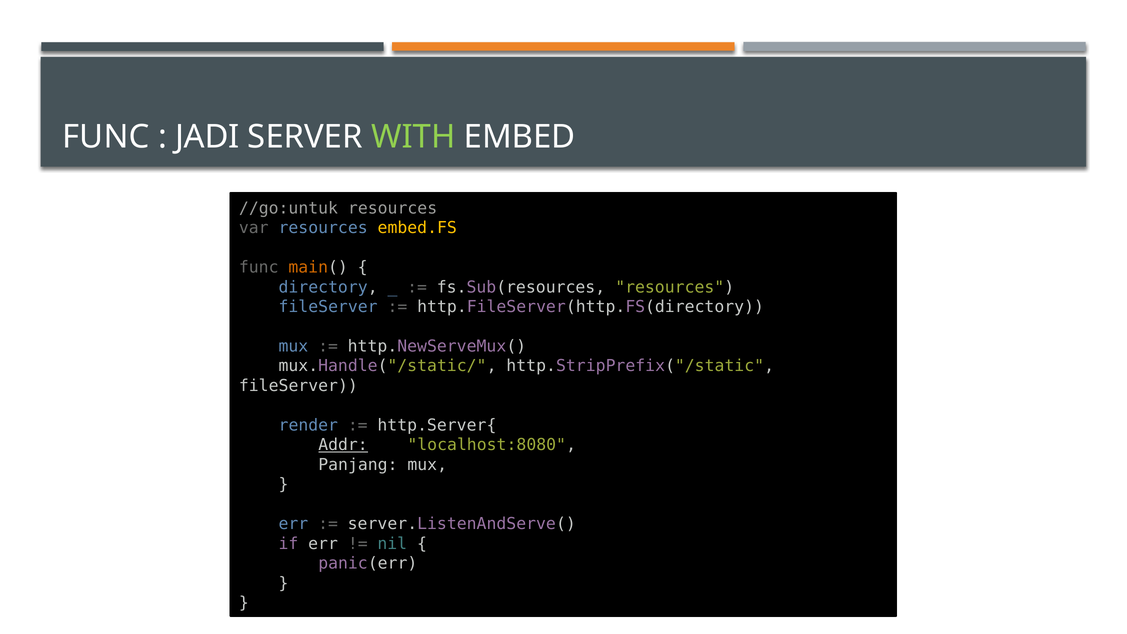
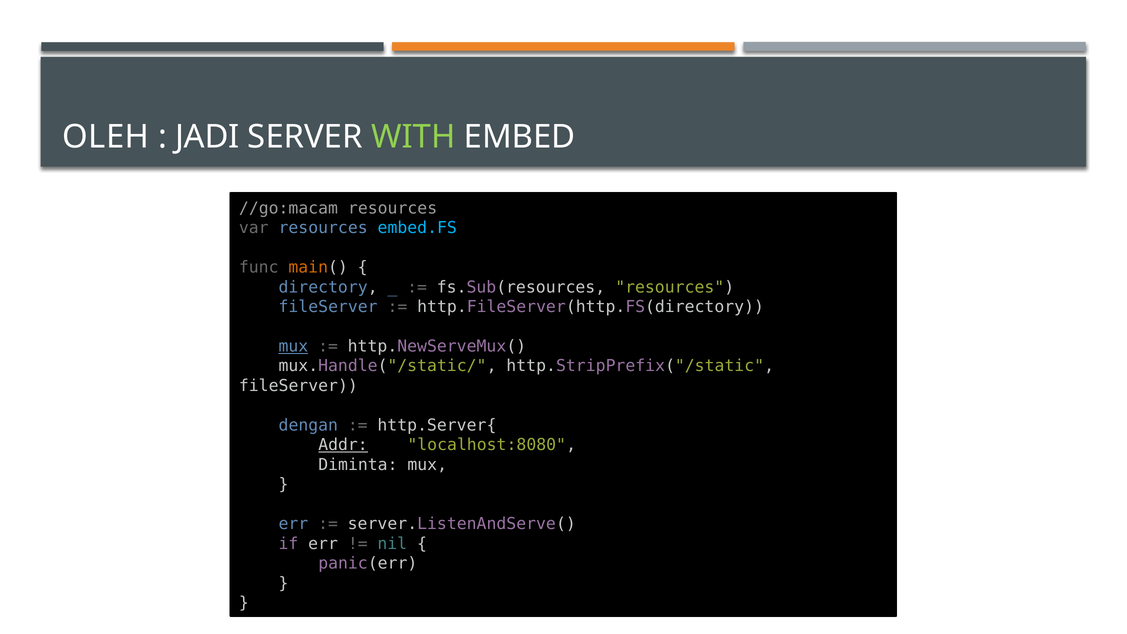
FUNC at (106, 137): FUNC -> OLEH
//go:untuk: //go:untuk -> //go:macam
embed.FS colour: yellow -> light blue
mux at (293, 346) underline: none -> present
render: render -> dengan
Panjang: Panjang -> Diminta
